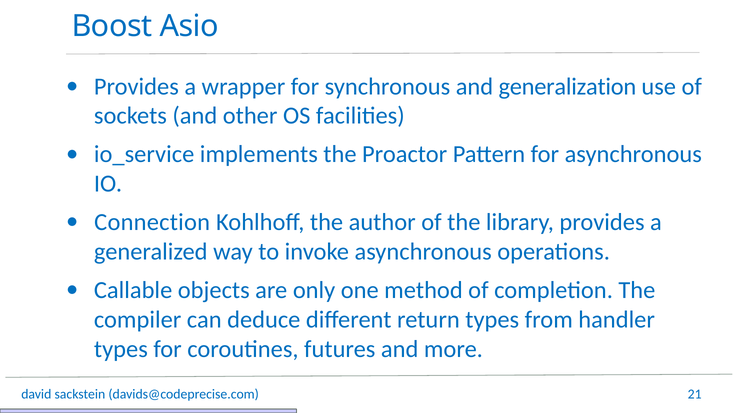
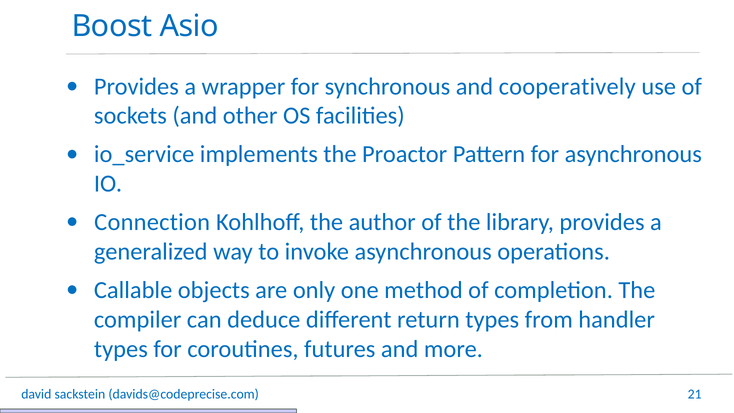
generalization: generalization -> cooperatively
